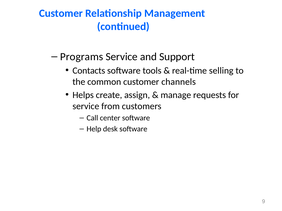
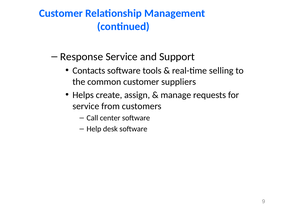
Programs: Programs -> Response
channels: channels -> suppliers
